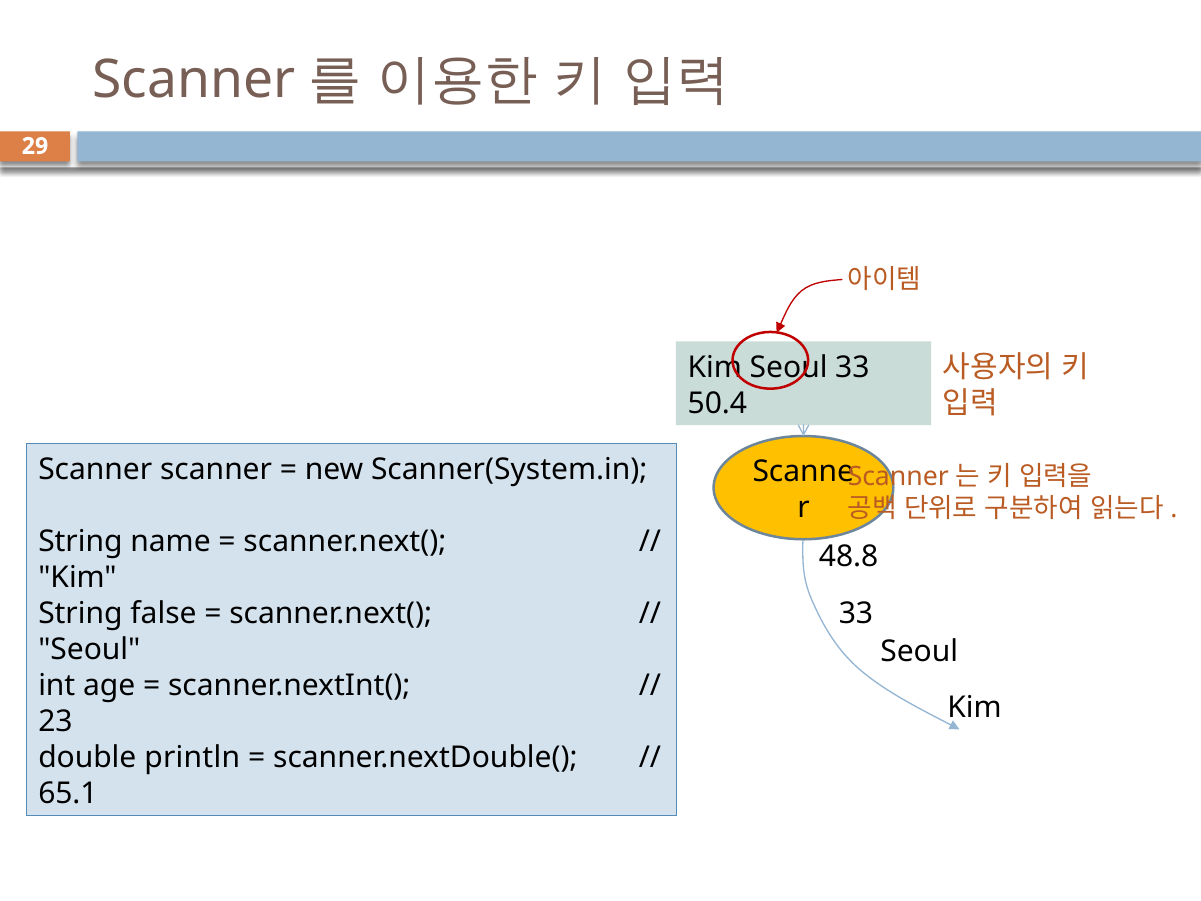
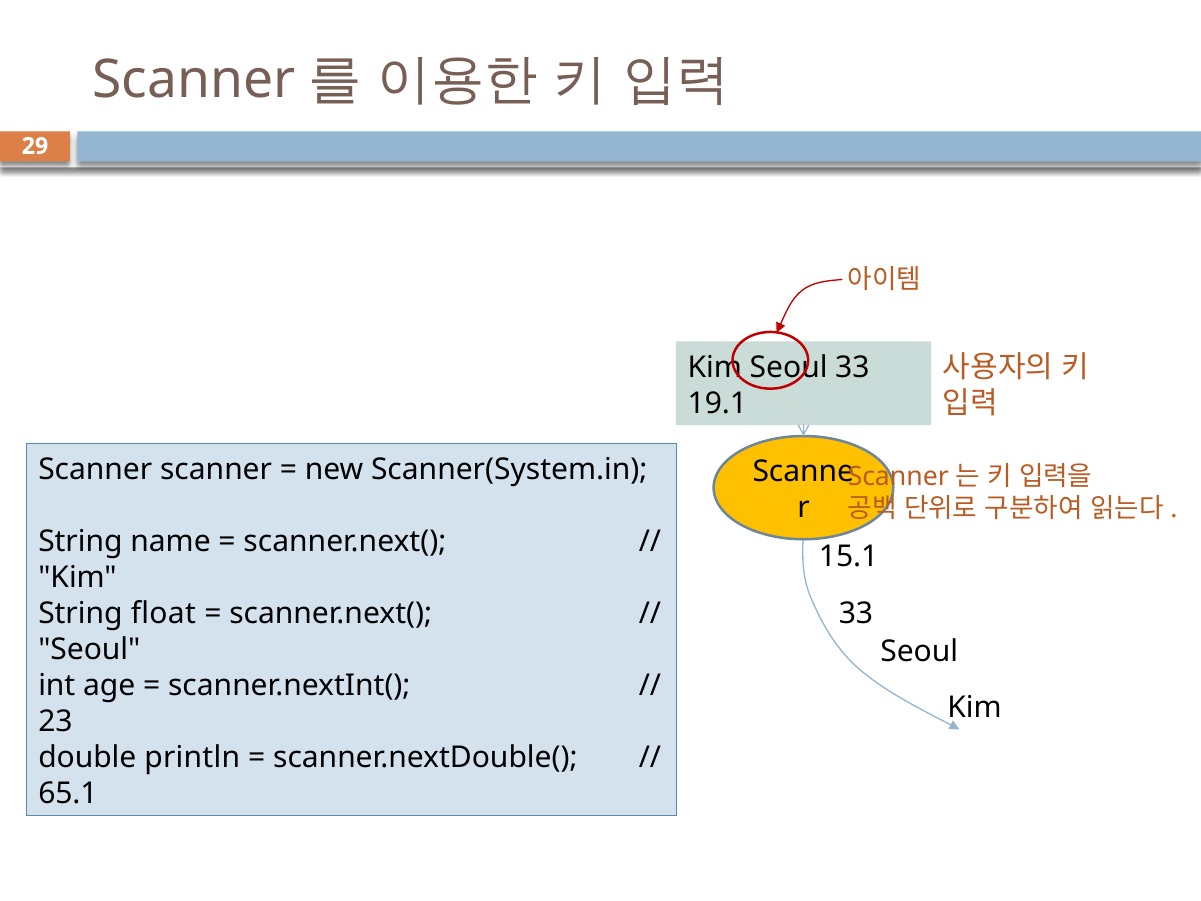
50.4: 50.4 -> 19.1
48.8: 48.8 -> 15.1
false: false -> float
